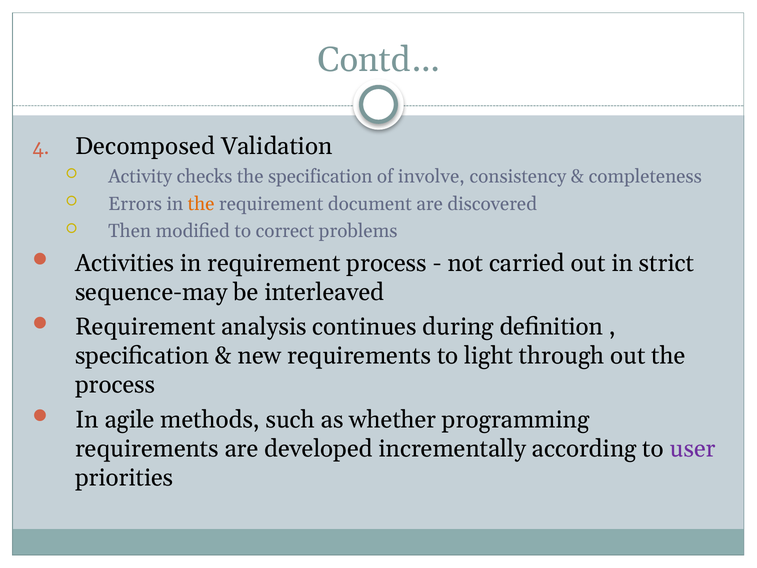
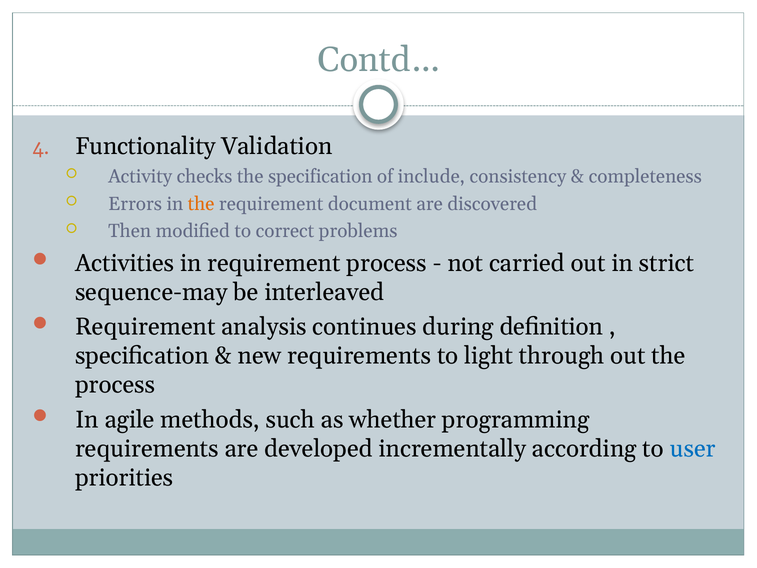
Decomposed: Decomposed -> Functionality
involve: involve -> include
user colour: purple -> blue
